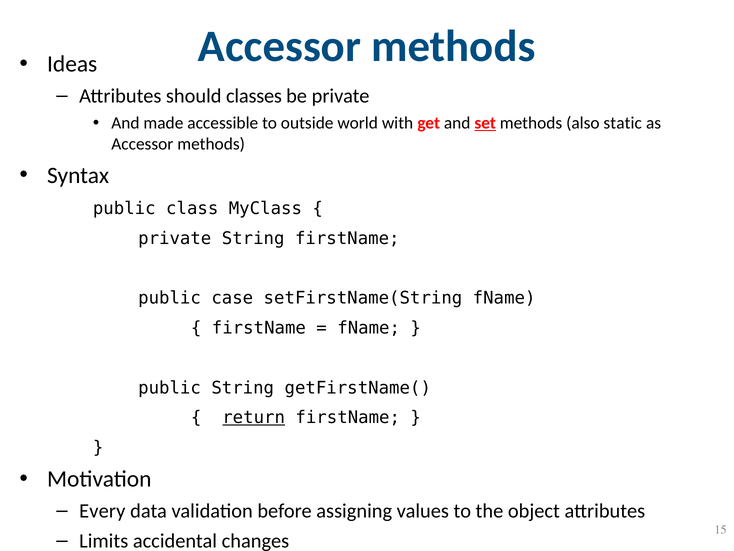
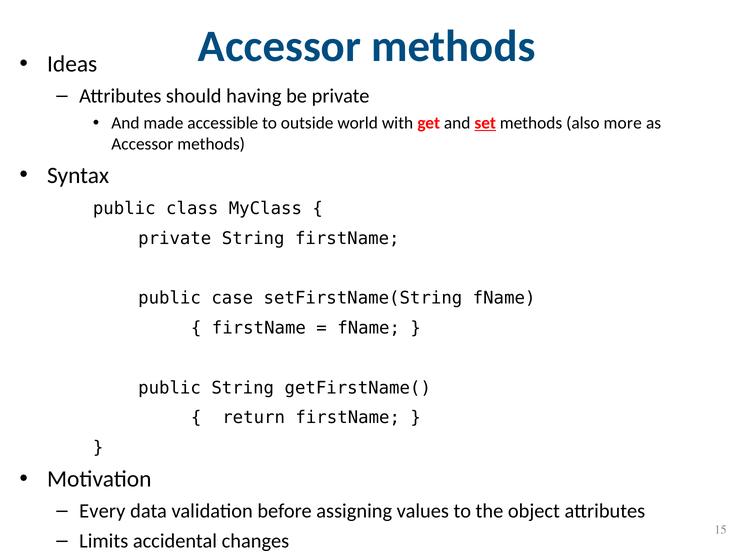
classes: classes -> having
static: static -> more
return underline: present -> none
